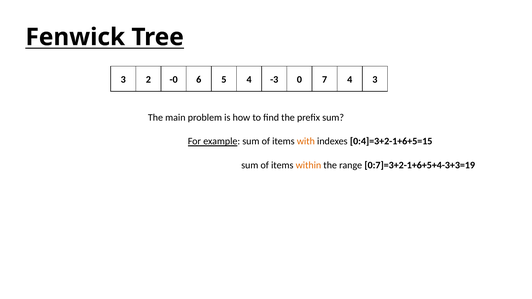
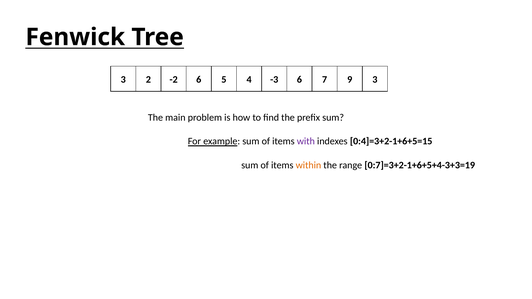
-0: -0 -> -2
-3 0: 0 -> 6
7 4: 4 -> 9
with colour: orange -> purple
